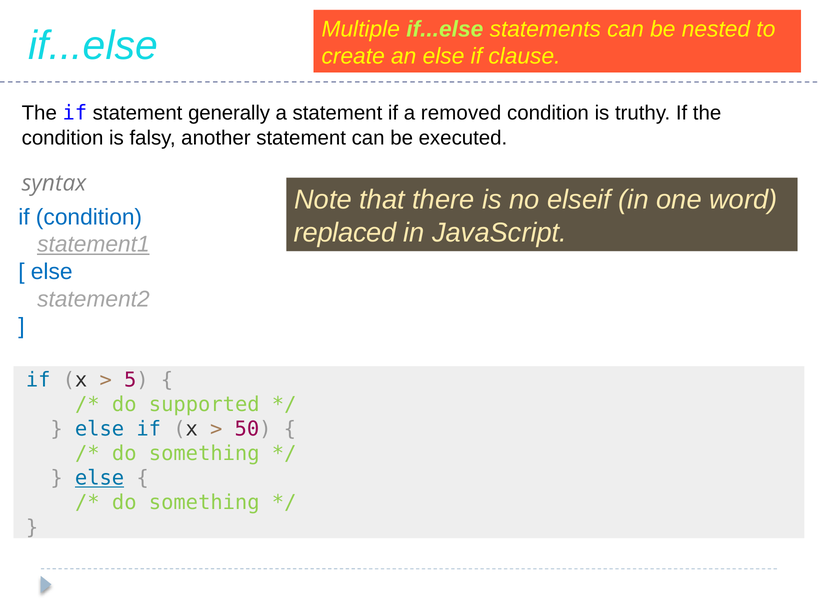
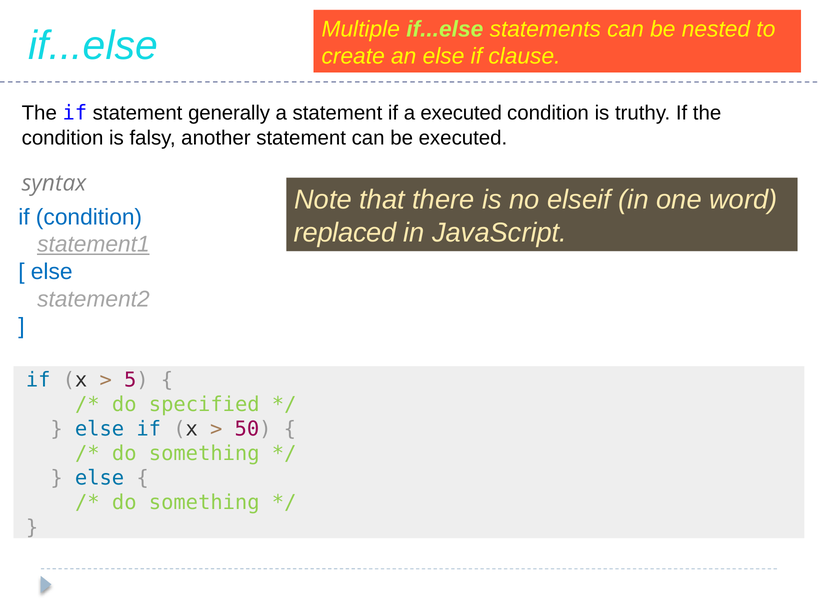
a removed: removed -> executed
supported: supported -> specified
else at (100, 478) underline: present -> none
